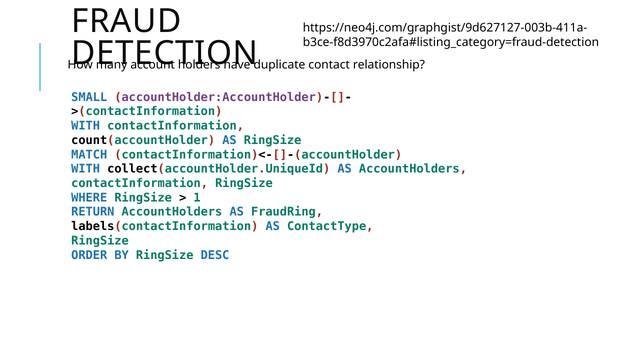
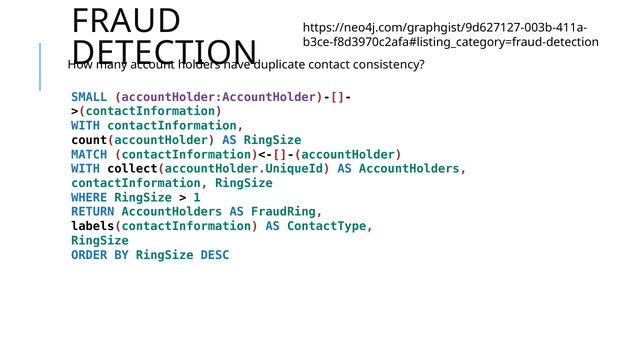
relationship: relationship -> consistency
